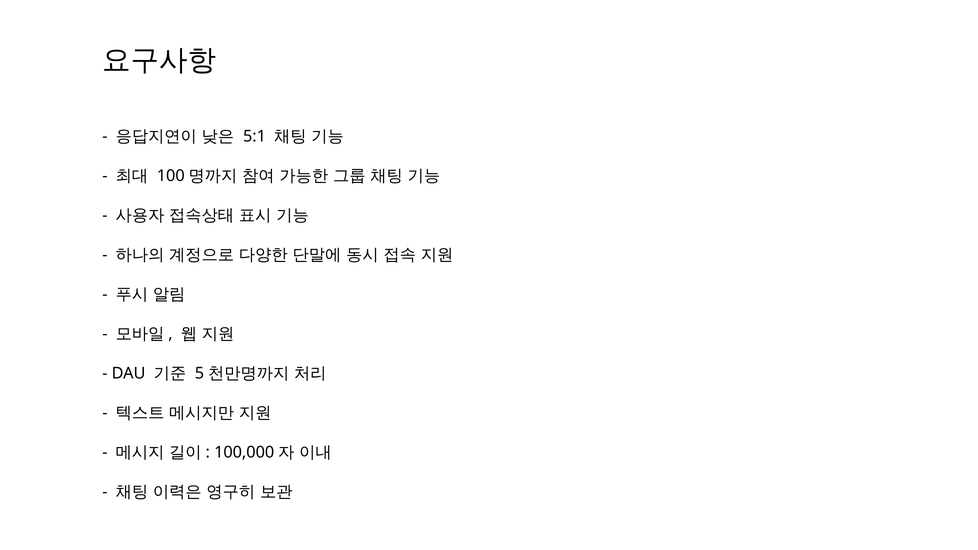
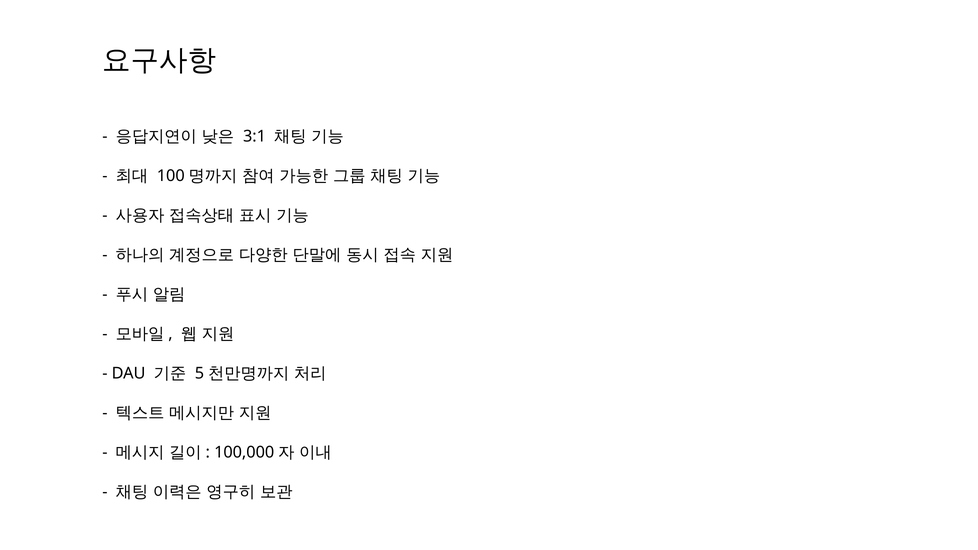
5:1: 5:1 -> 3:1
